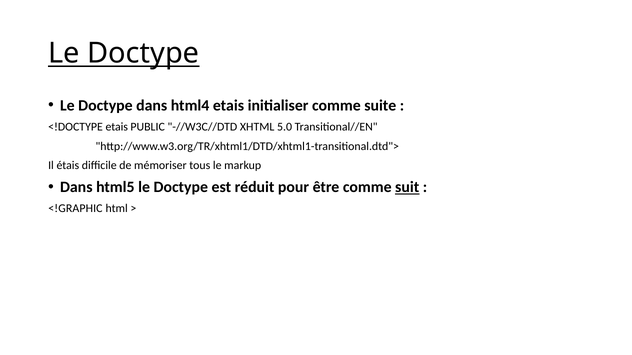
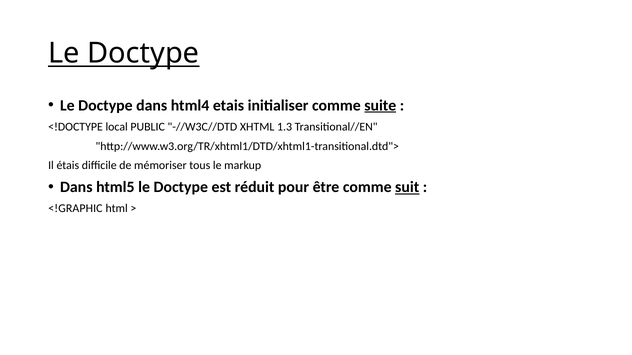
suite underline: none -> present
<!DOCTYPE etais: etais -> local
5.0: 5.0 -> 1.3
